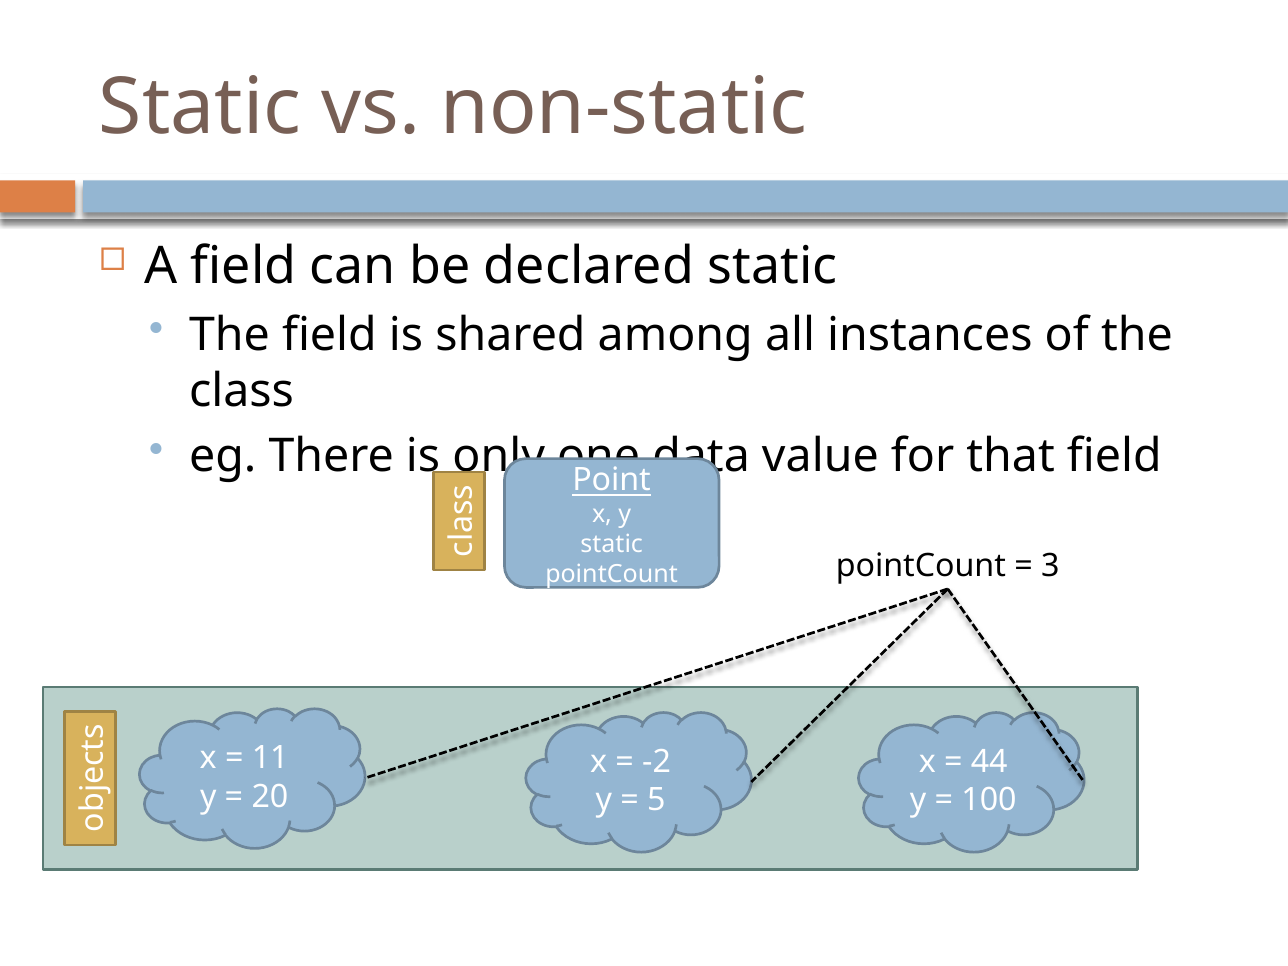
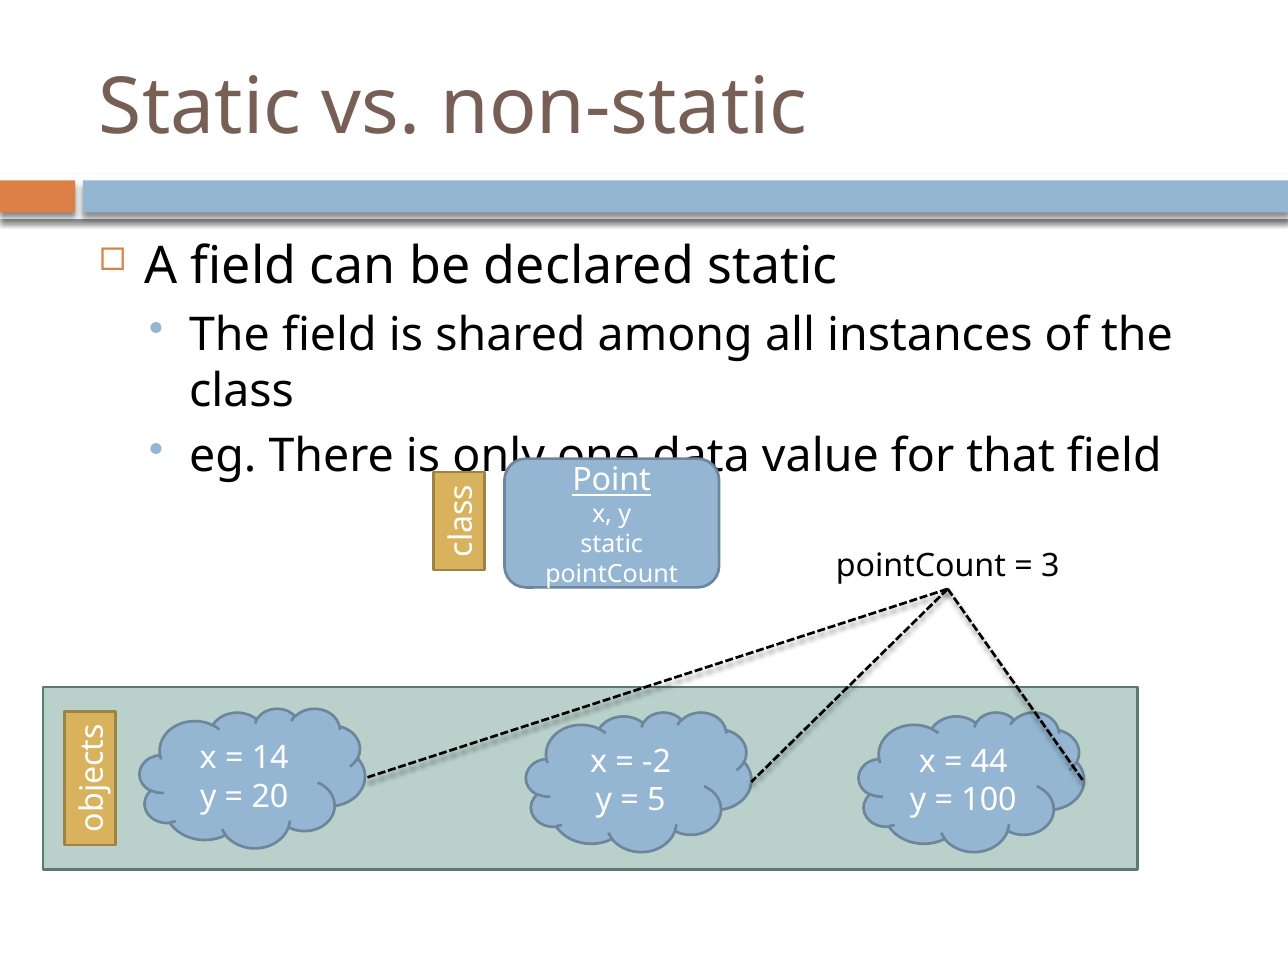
11: 11 -> 14
